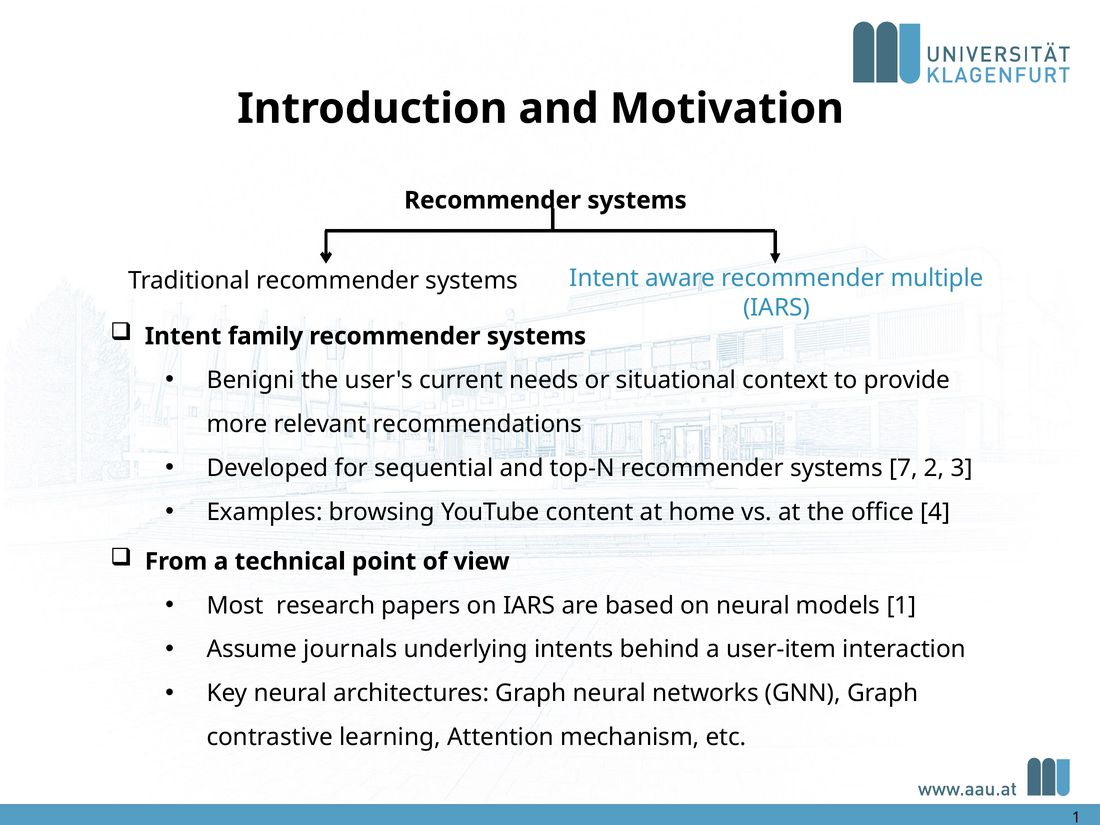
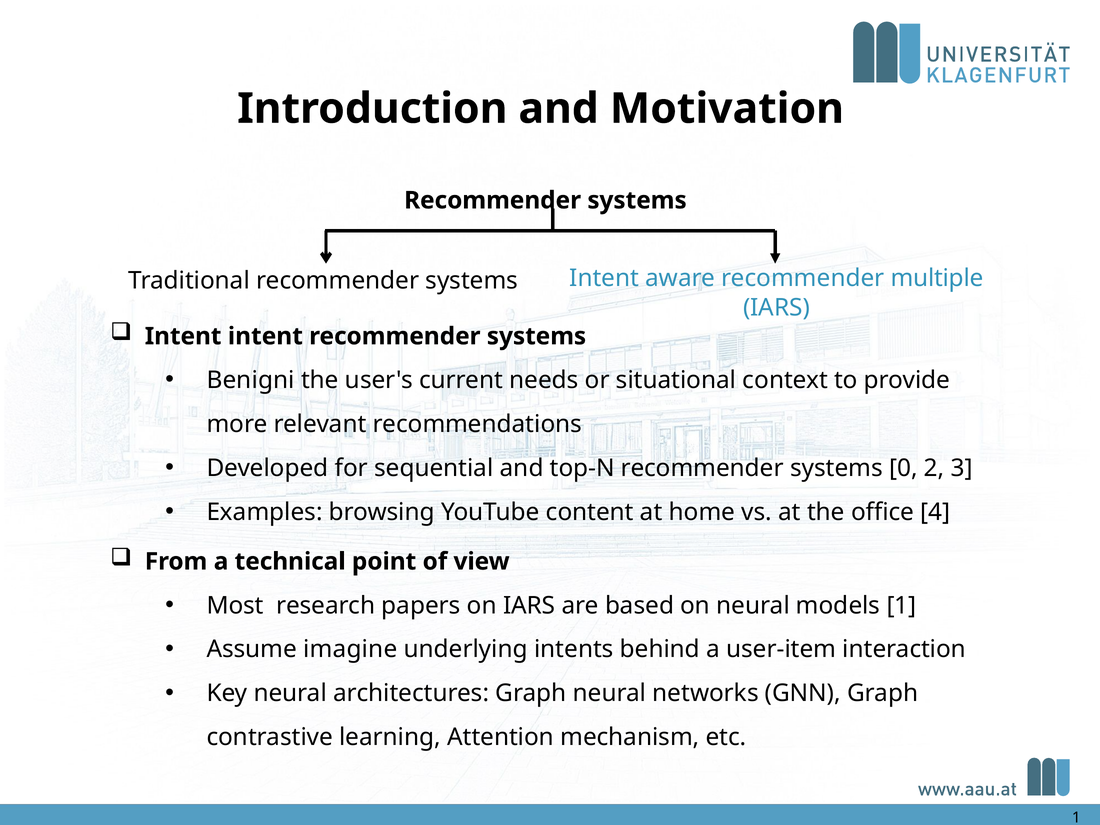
Intent family: family -> intent
7: 7 -> 0
journals: journals -> imagine
